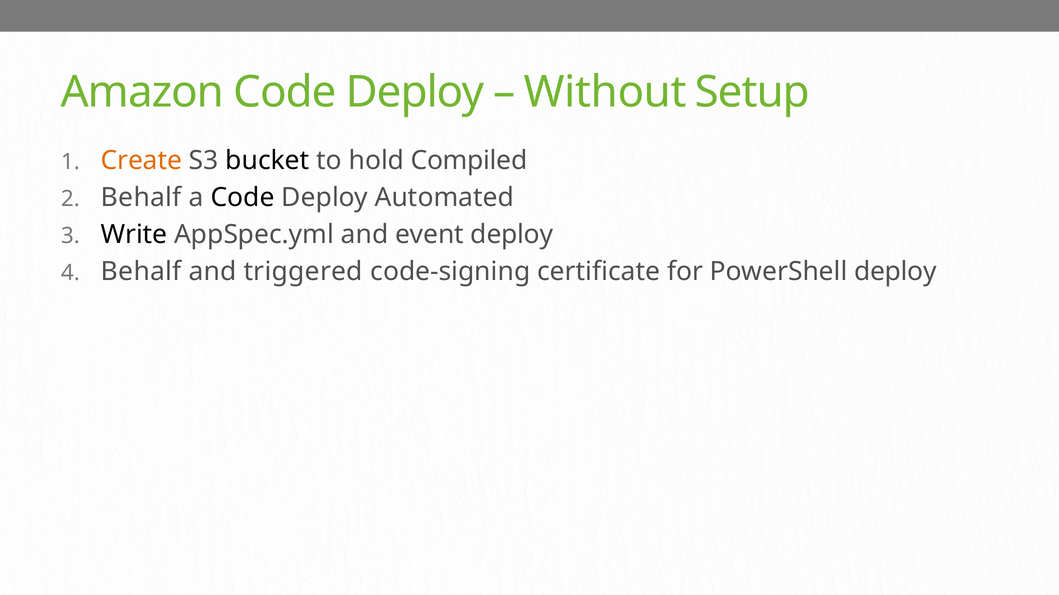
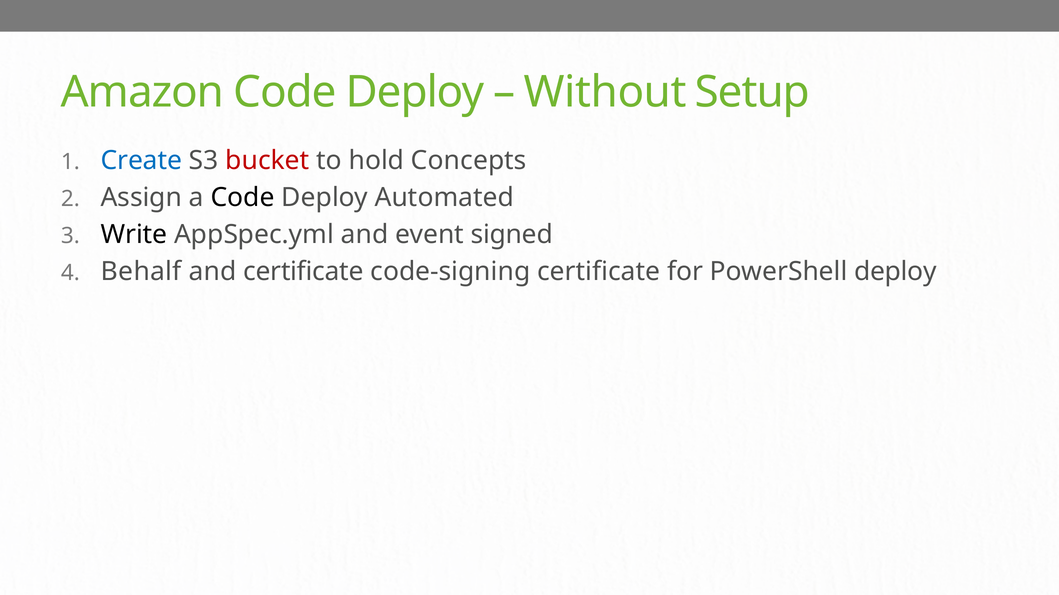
Create colour: orange -> blue
bucket colour: black -> red
Compiled: Compiled -> Concepts
Behalf at (141, 198): Behalf -> Assign
event deploy: deploy -> signed
and triggered: triggered -> certificate
